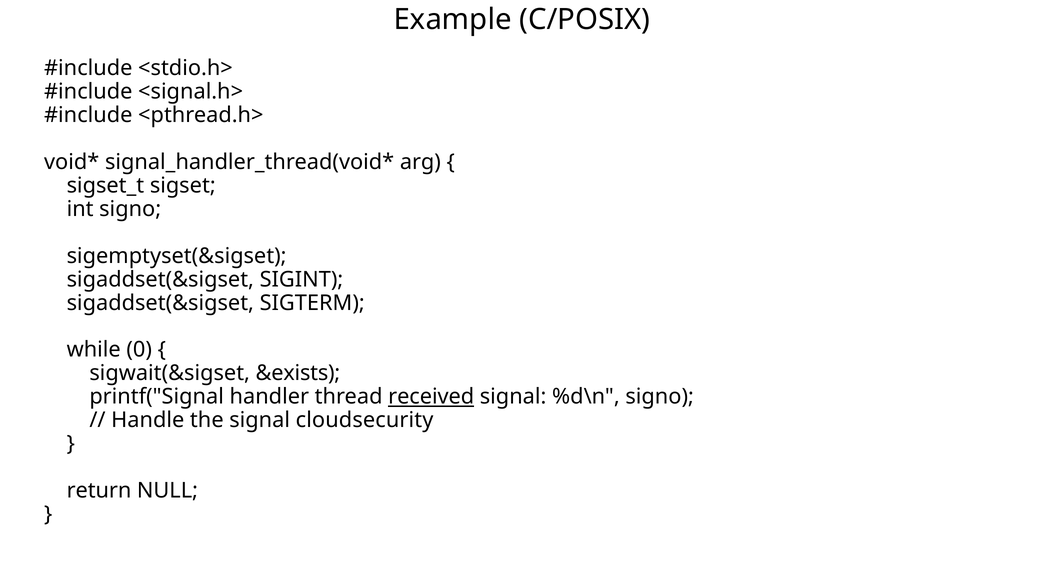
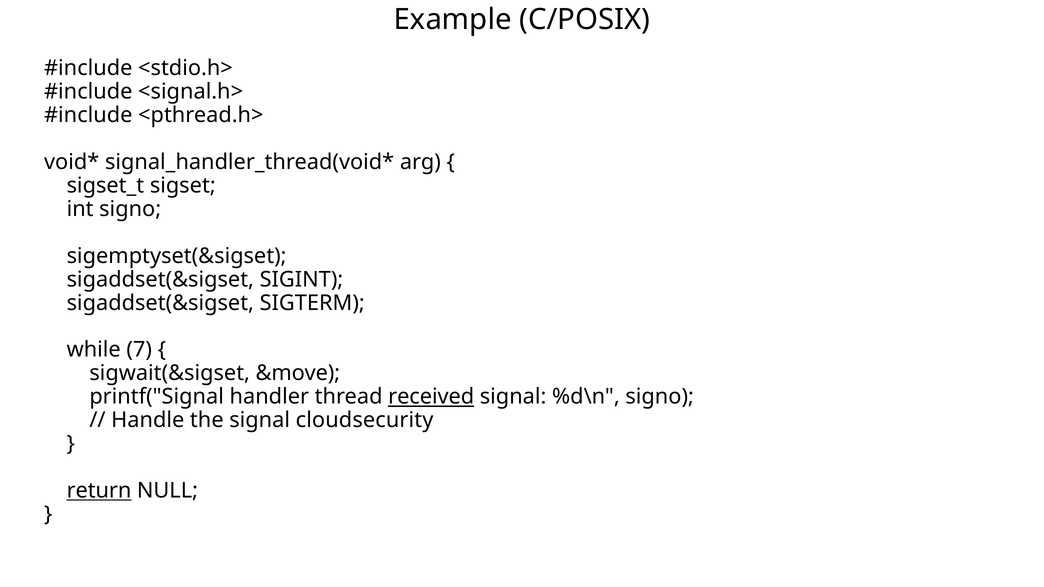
0: 0 -> 7
&exists: &exists -> &move
return underline: none -> present
